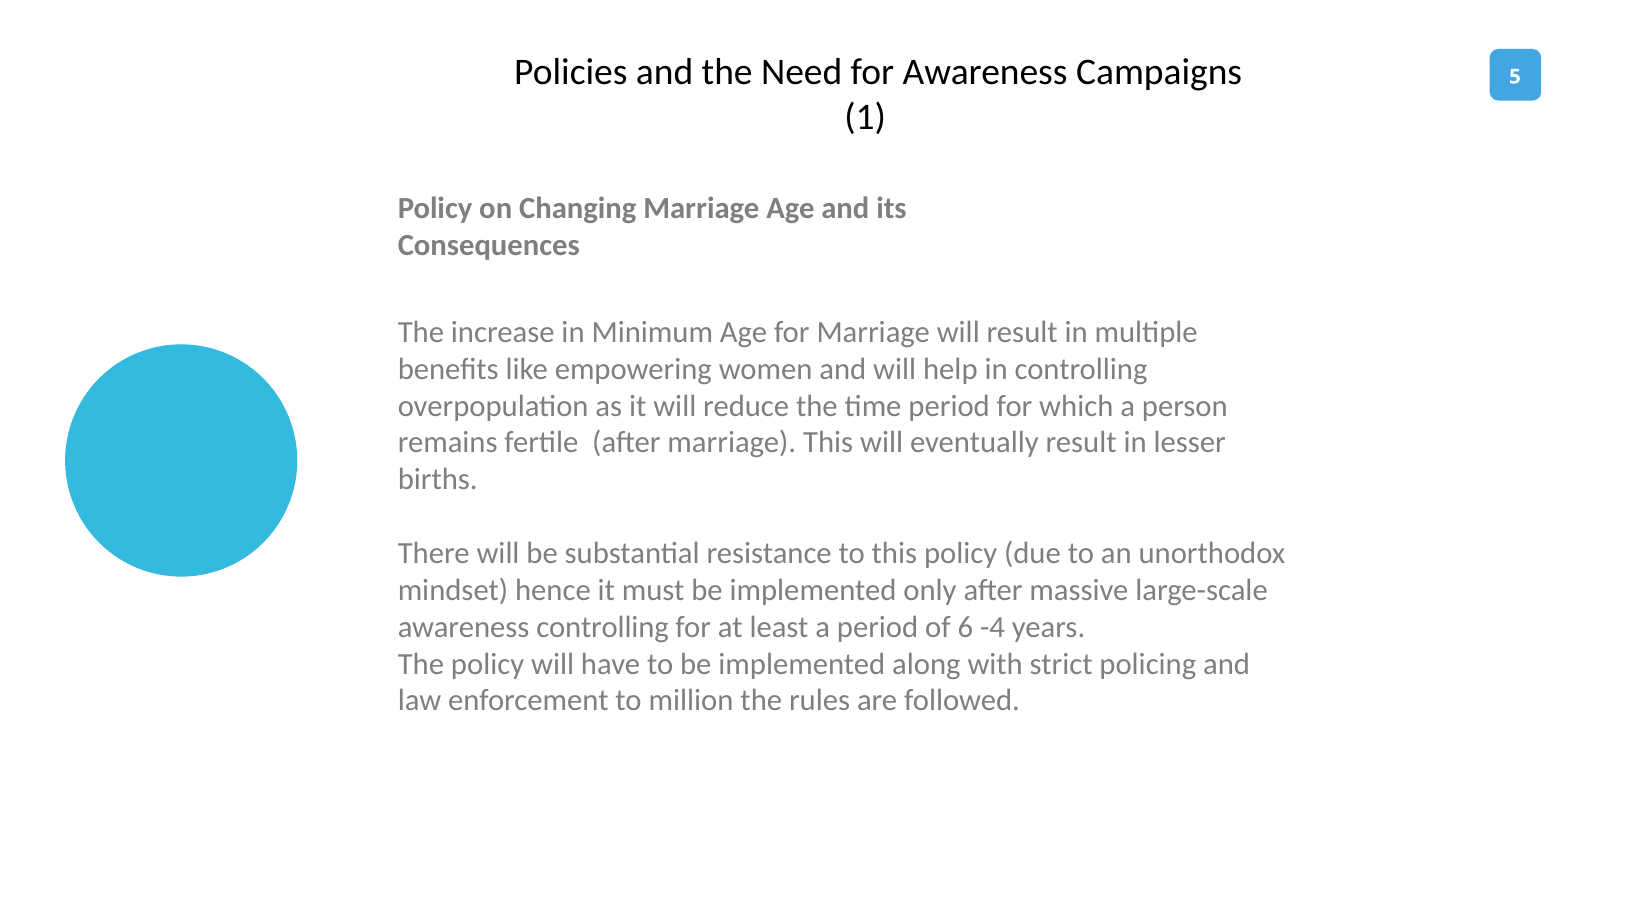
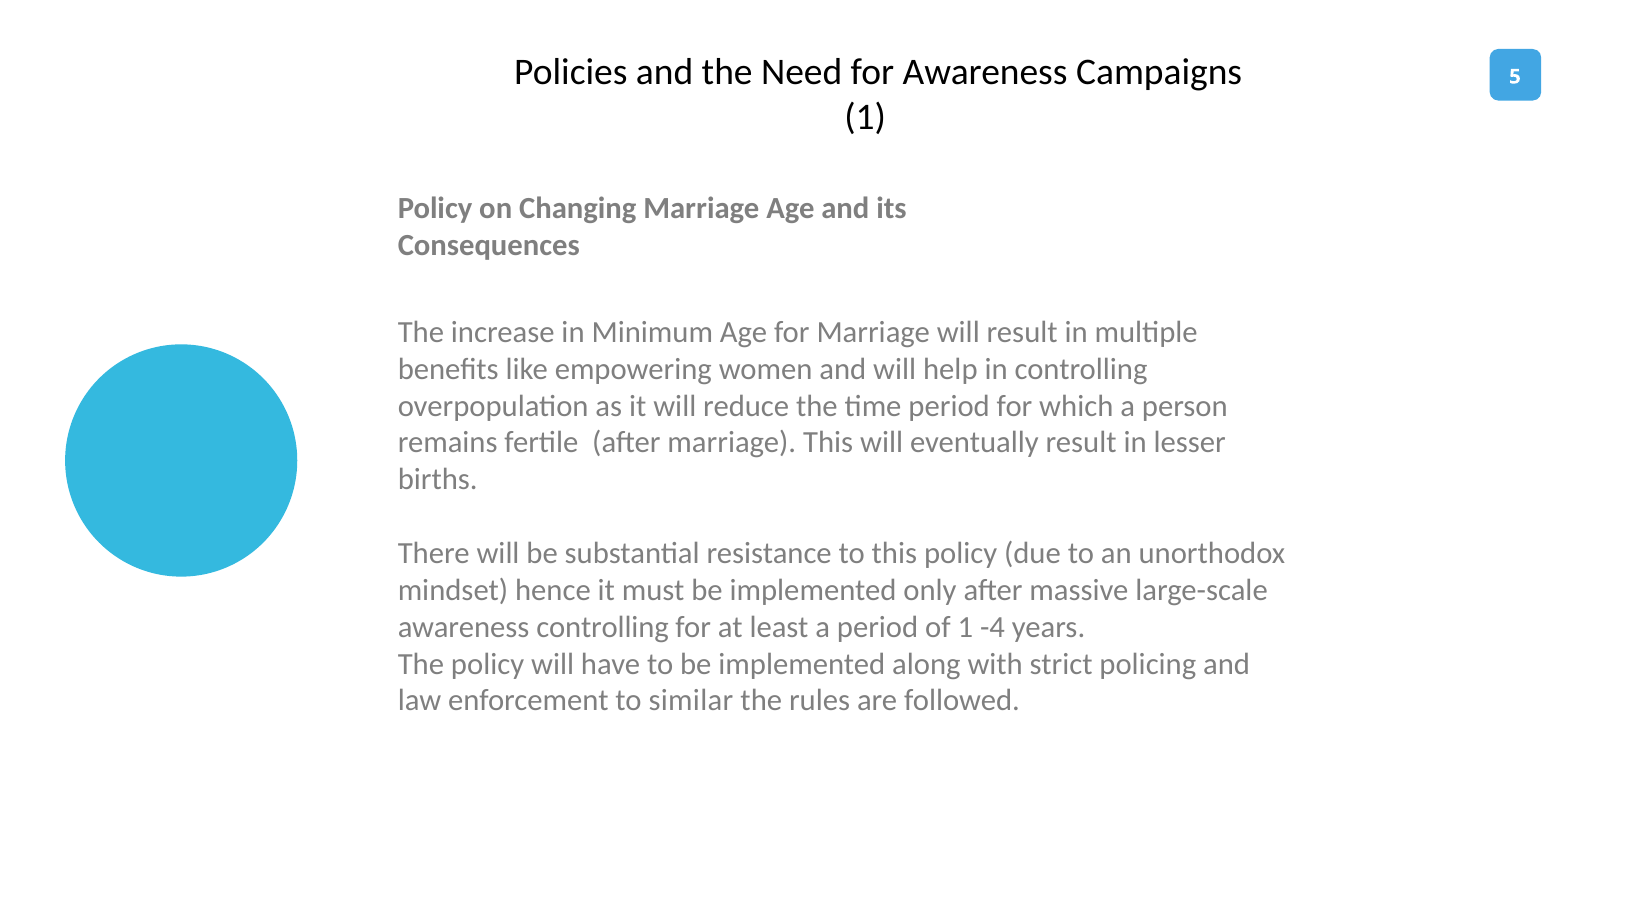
of 6: 6 -> 1
million: million -> similar
